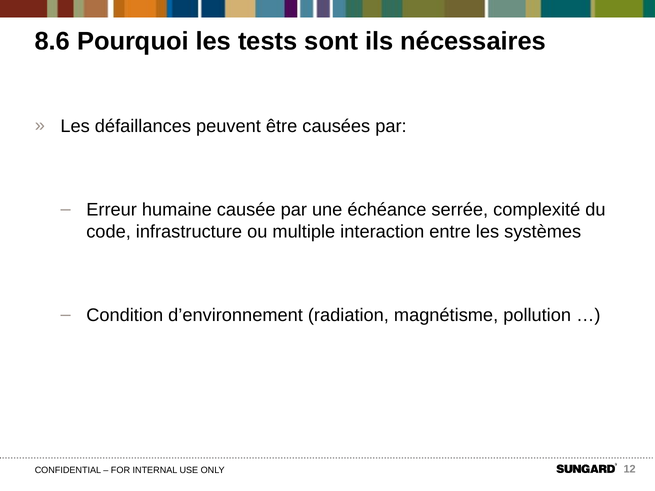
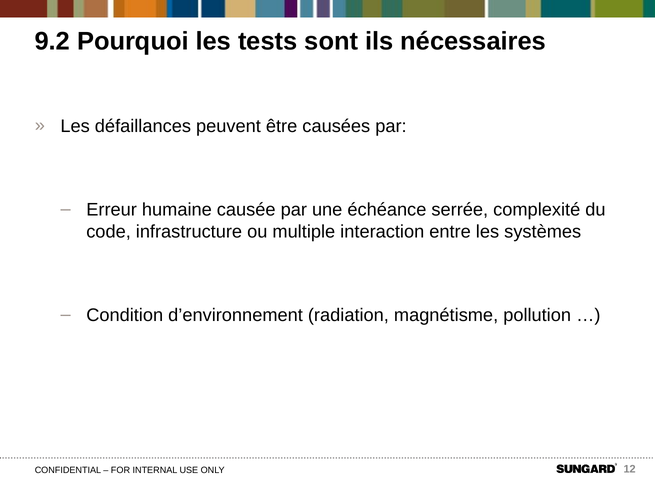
8.6: 8.6 -> 9.2
